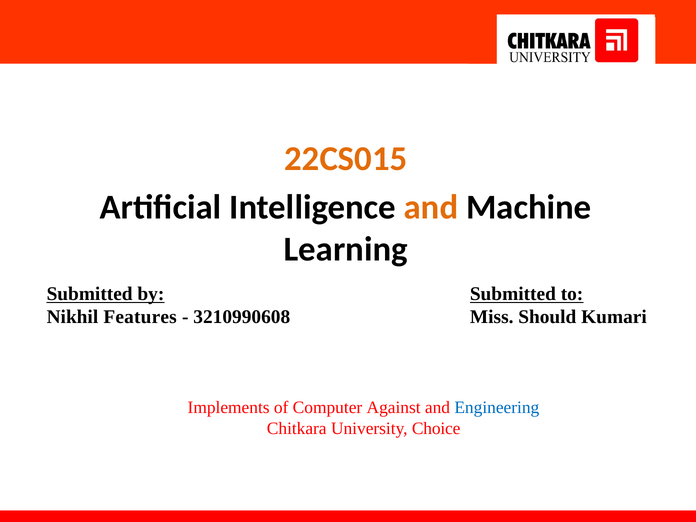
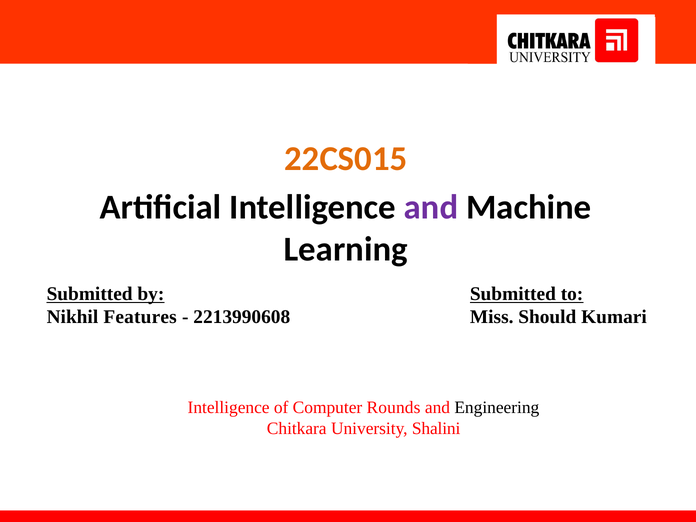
and at (431, 207) colour: orange -> purple
3210990608: 3210990608 -> 2213990608
Implements at (229, 408): Implements -> Intelligence
Against: Against -> Rounds
Engineering colour: blue -> black
Choice: Choice -> Shalini
